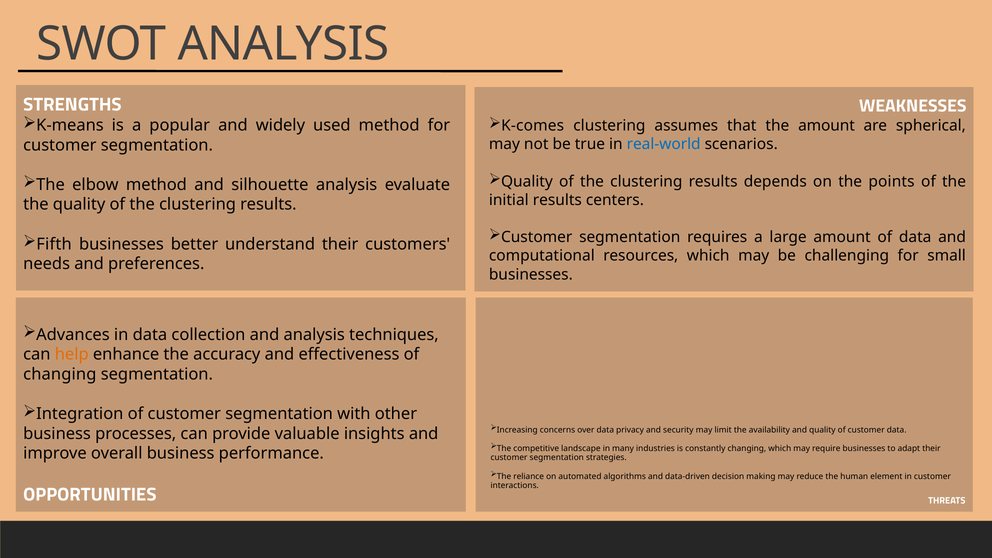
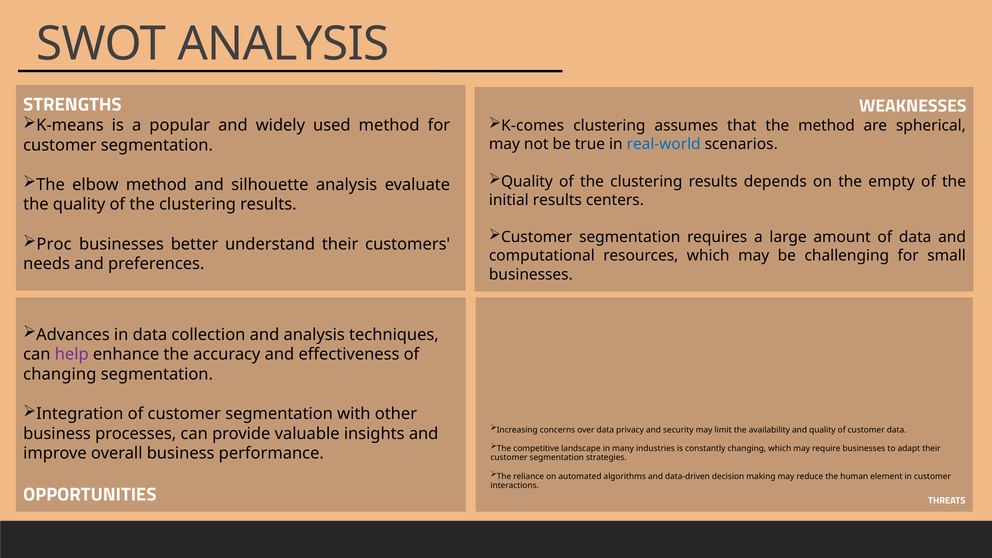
the amount: amount -> method
points: points -> empty
Fifth: Fifth -> Proc
help colour: orange -> purple
